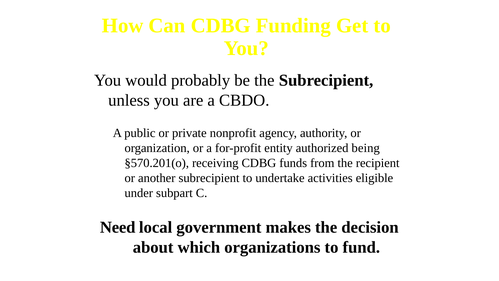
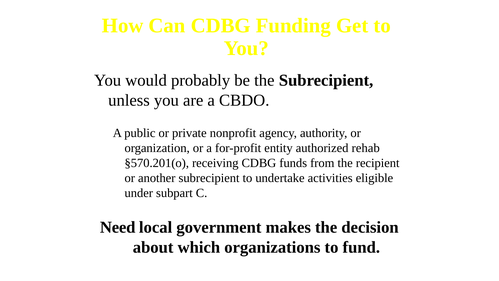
being: being -> rehab
